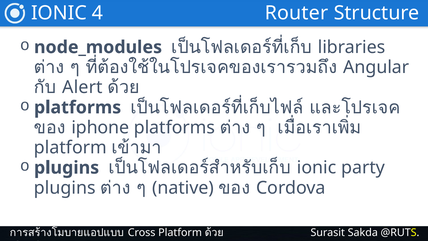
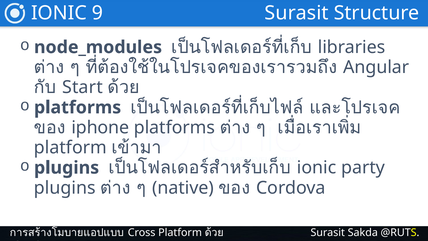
Router at (297, 13): Router -> Surasit
4: 4 -> 9
Alert: Alert -> Start
